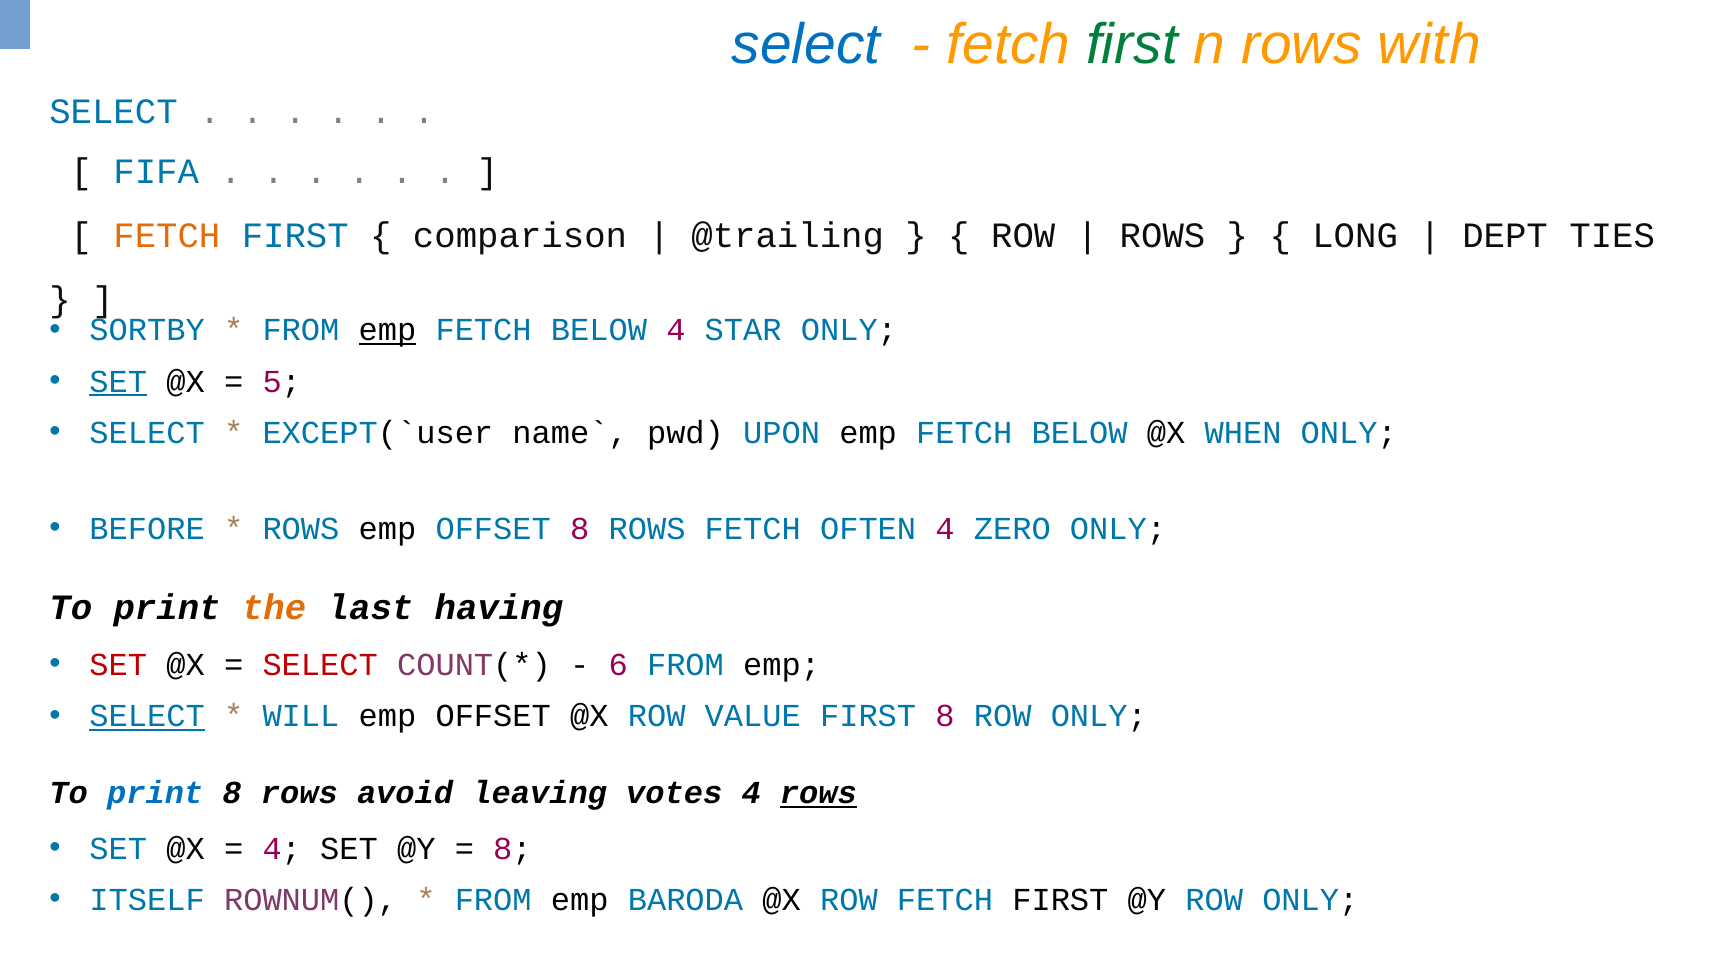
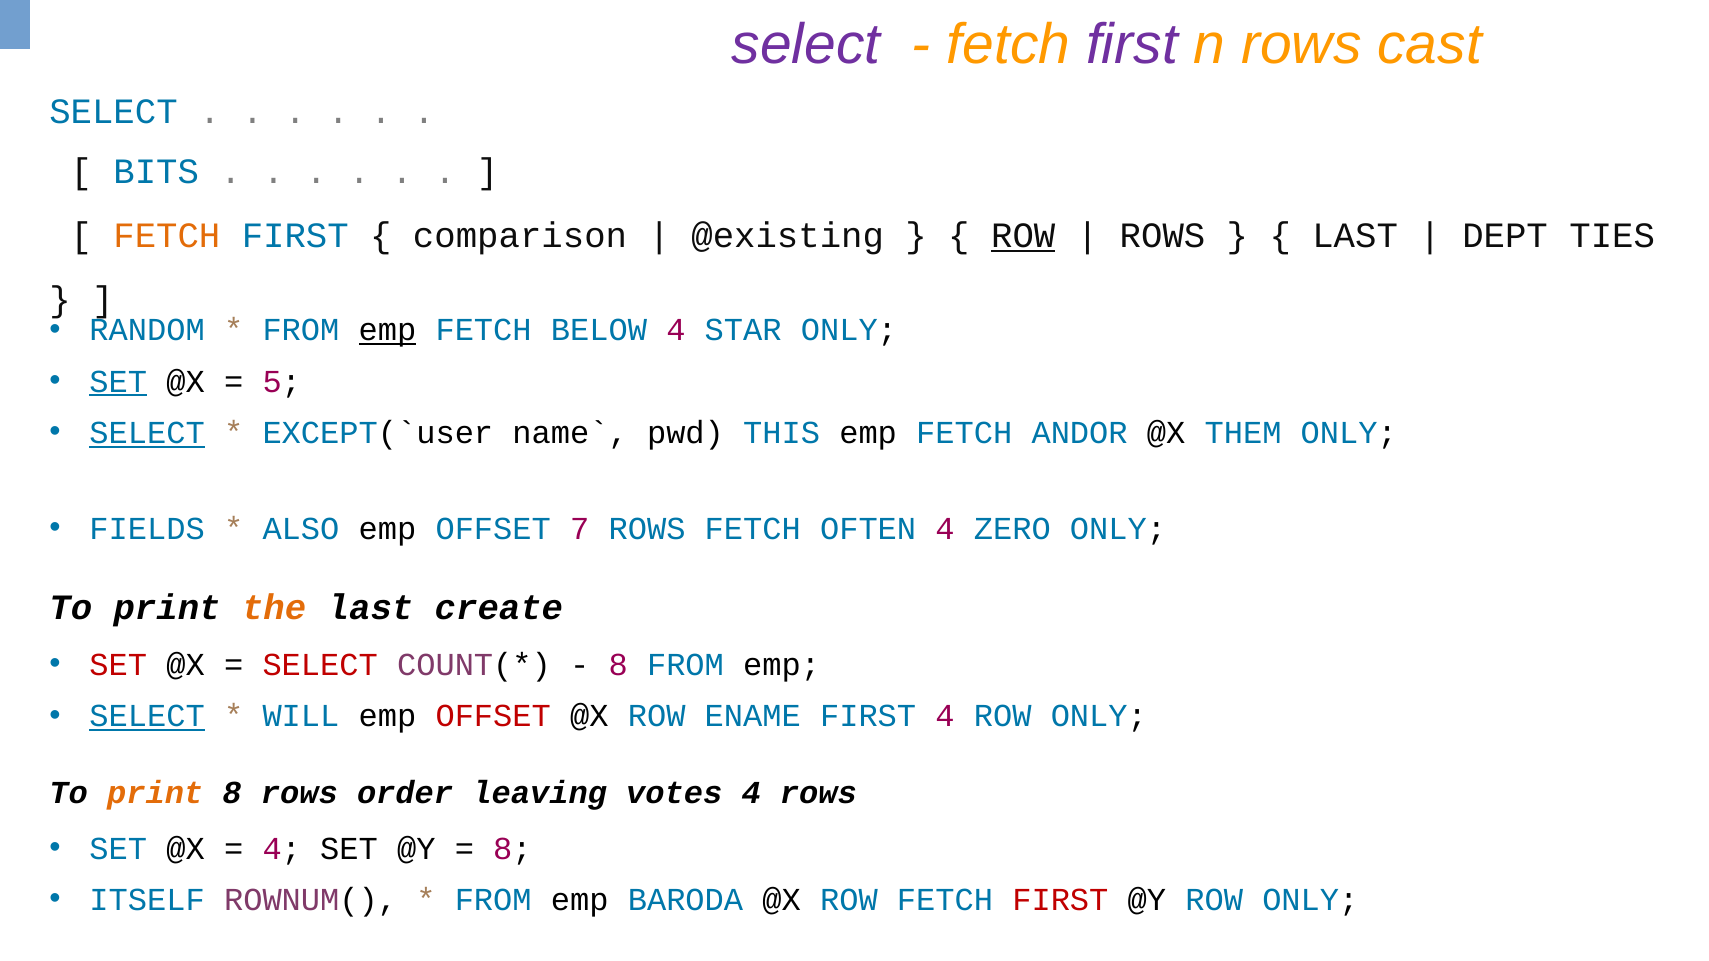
select at (806, 44) colour: blue -> purple
first at (1132, 44) colour: green -> purple
with: with -> cast
FIFA: FIFA -> BITS
@trailing: @trailing -> @existing
ROW at (1023, 236) underline: none -> present
LONG at (1355, 236): LONG -> LAST
SORTBY: SORTBY -> RANDOM
SELECT at (147, 433) underline: none -> present
UPON: UPON -> THIS
BELOW at (1080, 433): BELOW -> ANDOR
WHEN: WHEN -> THEM
BEFORE: BEFORE -> FIELDS
ROWS at (301, 529): ROWS -> ALSO
OFFSET 8: 8 -> 7
having: having -> create
6 at (618, 665): 6 -> 8
OFFSET at (493, 717) colour: black -> red
VALUE: VALUE -> ENAME
FIRST 8: 8 -> 4
print at (155, 793) colour: blue -> orange
avoid: avoid -> order
rows at (818, 793) underline: present -> none
FIRST at (1060, 900) colour: black -> red
